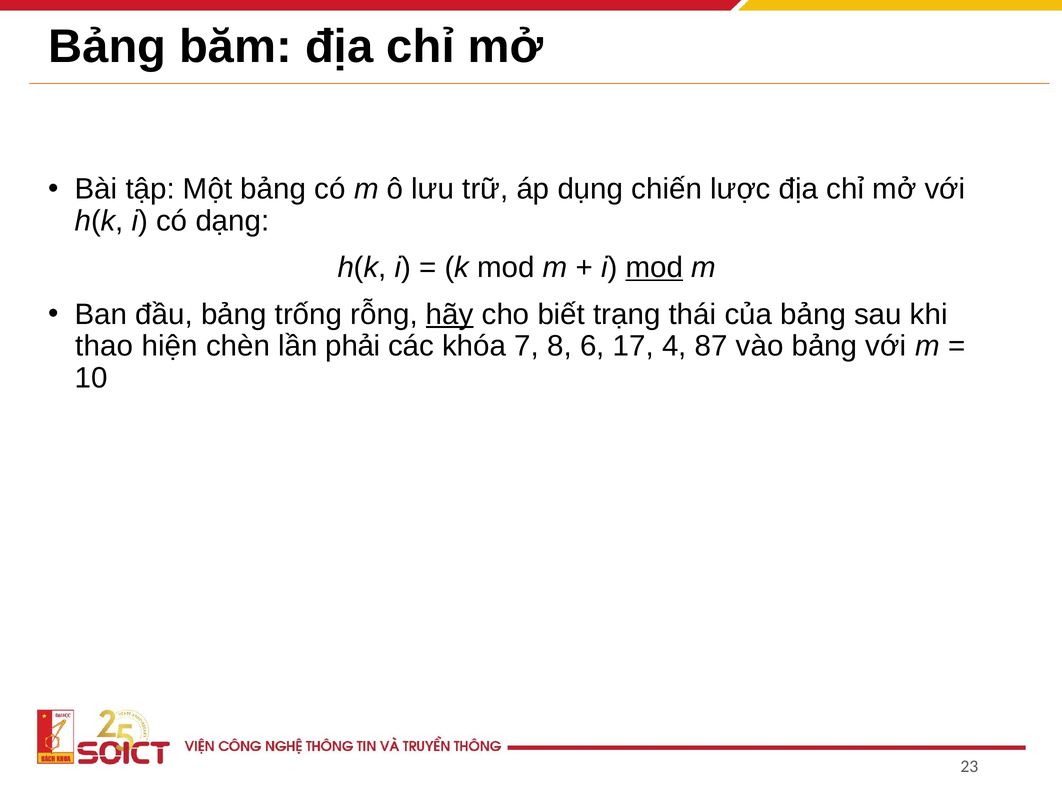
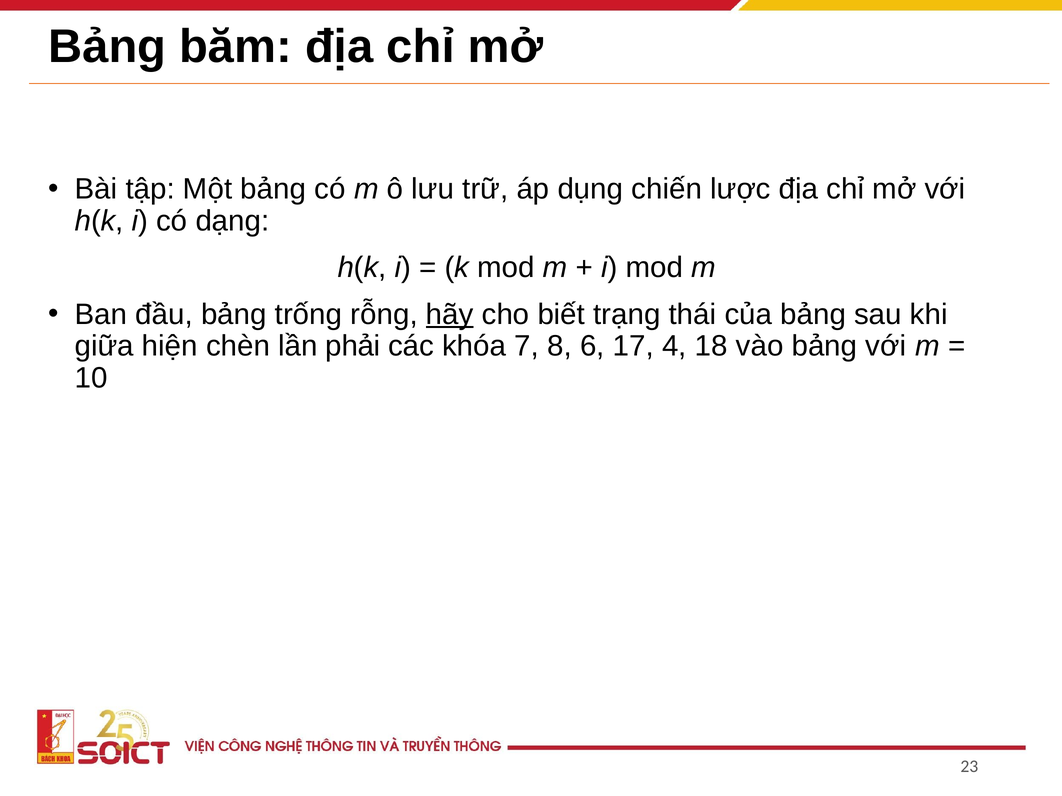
mod at (654, 268) underline: present -> none
thao: thao -> giữa
87: 87 -> 18
